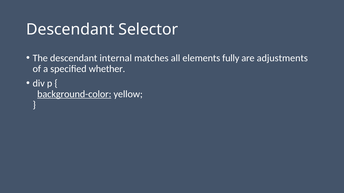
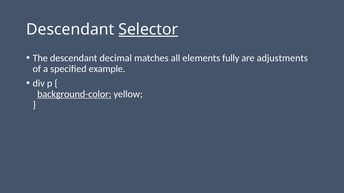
Selector underline: none -> present
internal: internal -> decimal
whether: whether -> example
